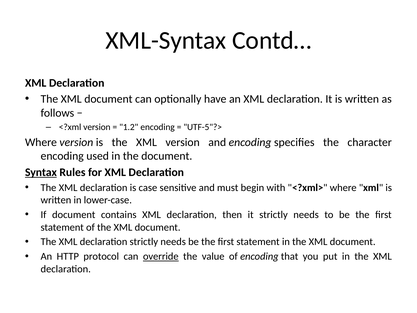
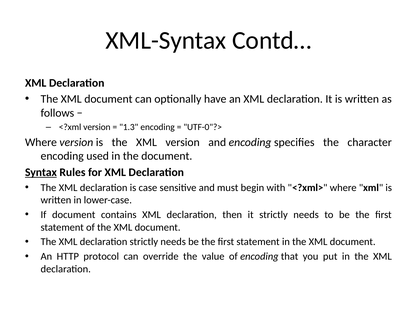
1.2: 1.2 -> 1.3
UTF-5"?>: UTF-5"?> -> UTF-0"?>
override underline: present -> none
